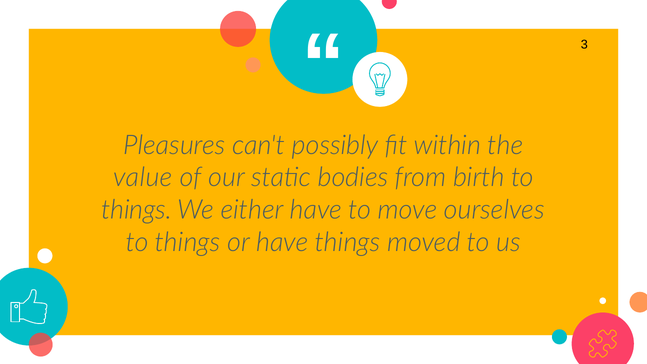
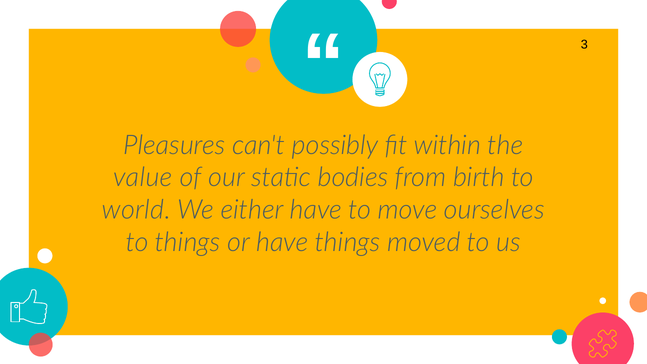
things at (137, 210): things -> world
